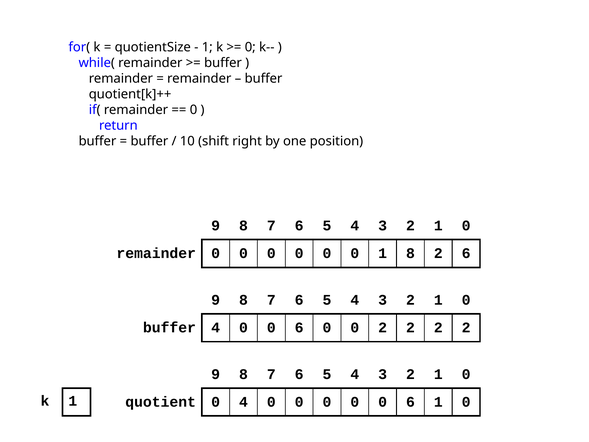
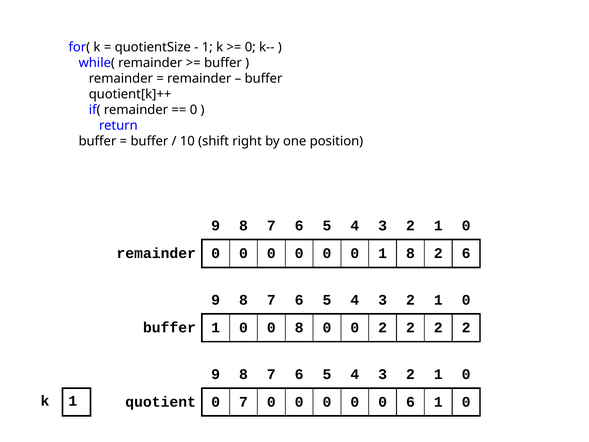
buffer 4: 4 -> 1
6 at (299, 328): 6 -> 8
0 4: 4 -> 7
